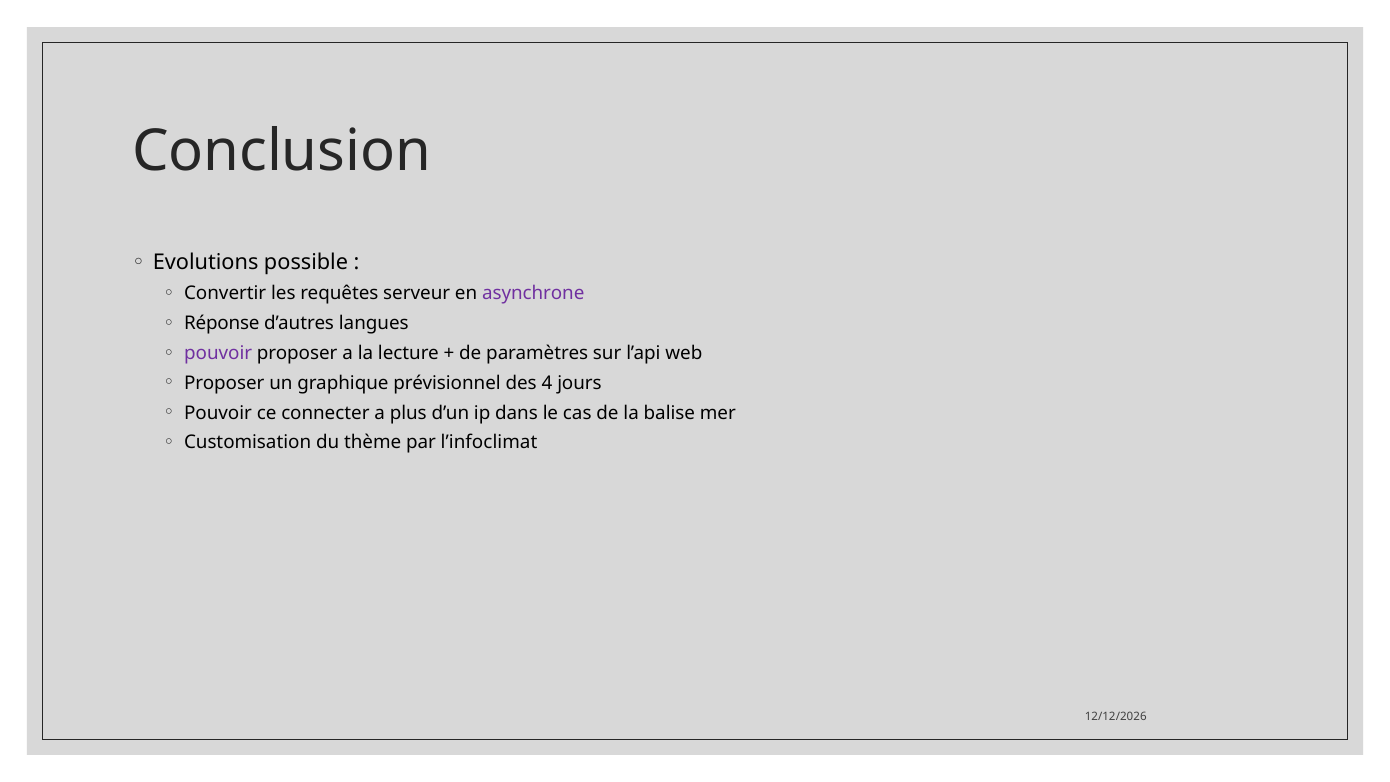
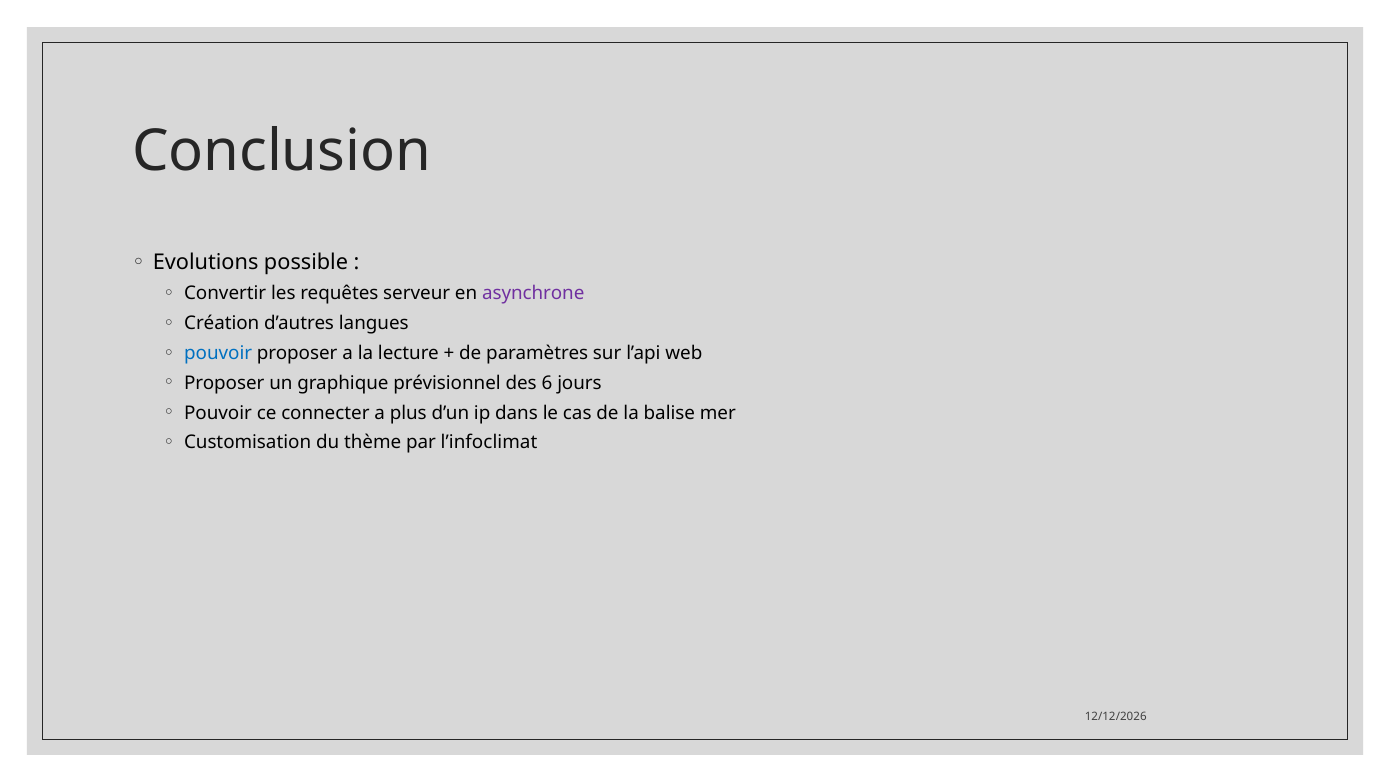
Réponse: Réponse -> Création
pouvoir at (218, 353) colour: purple -> blue
4: 4 -> 6
